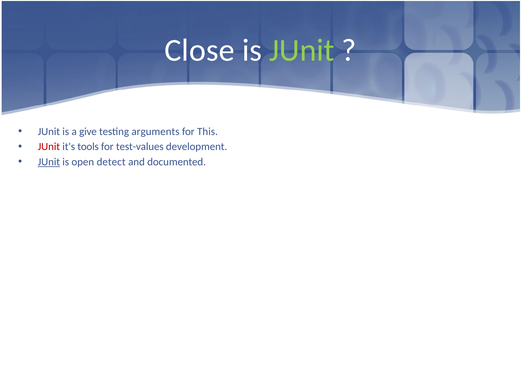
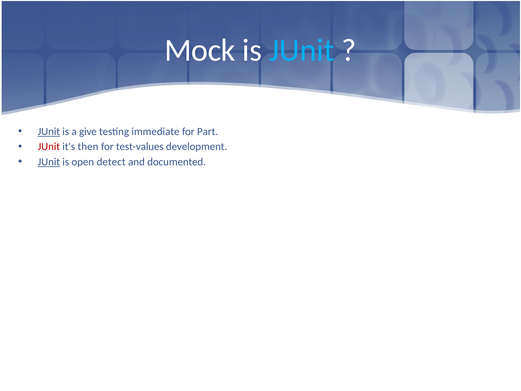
Close: Close -> Mock
JUnit at (302, 50) colour: light green -> light blue
JUnit at (49, 131) underline: none -> present
arguments: arguments -> immediate
This: This -> Part
tools: tools -> then
